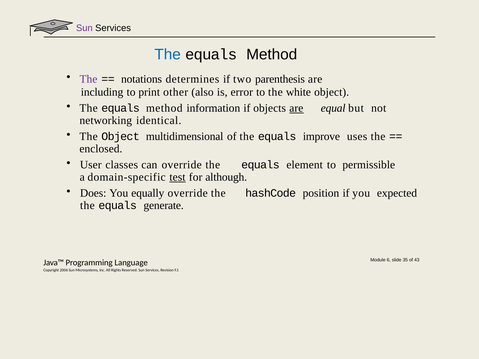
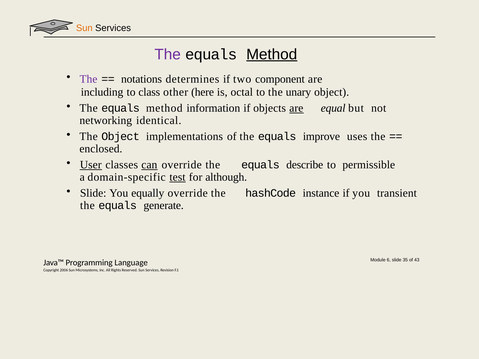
Sun at (84, 28) colour: purple -> orange
The at (168, 54) colour: blue -> purple
Method at (272, 54) underline: none -> present
parenthesis: parenthesis -> component
print: print -> class
also: also -> here
error: error -> octal
white: white -> unary
multidimensional: multidimensional -> implementations
User underline: none -> present
can underline: none -> present
element: element -> describe
Does at (93, 193): Does -> Slide
position: position -> instance
expected: expected -> transient
